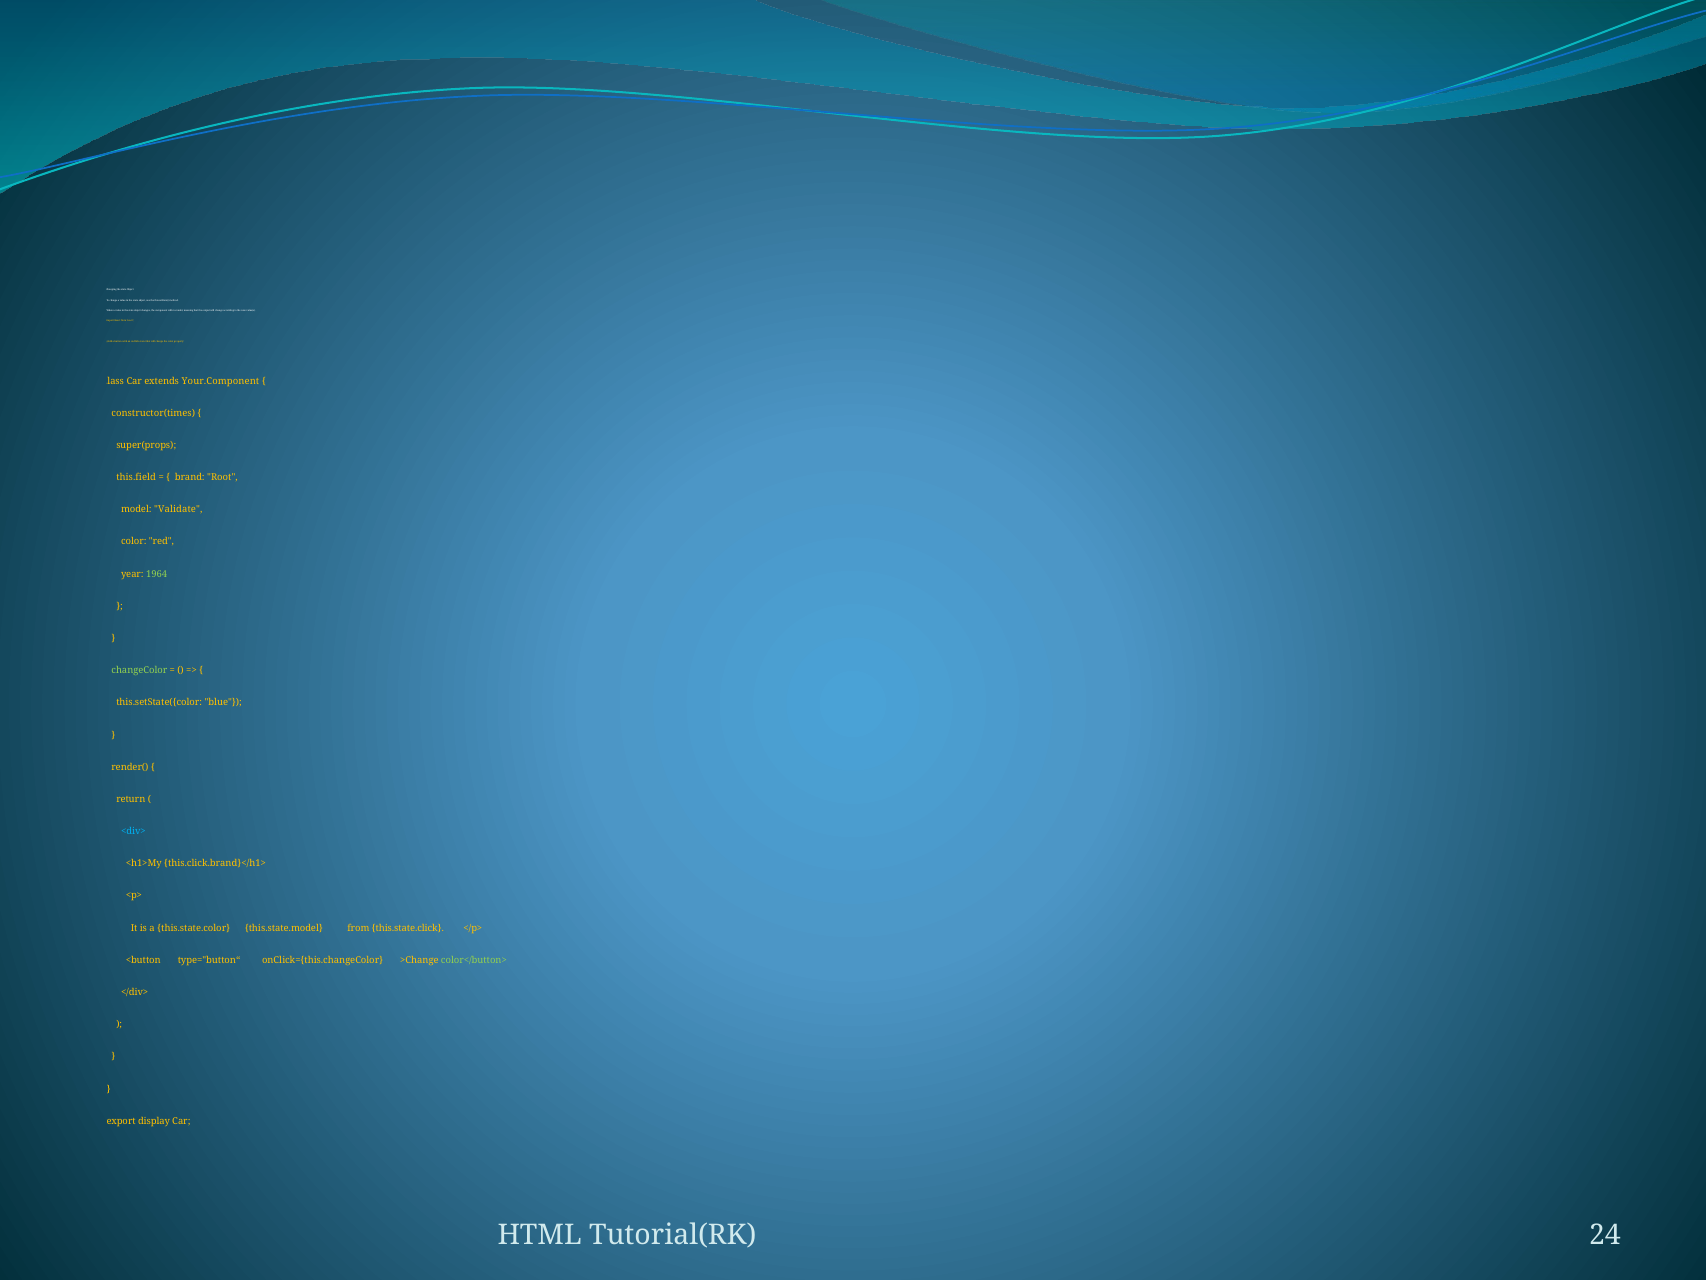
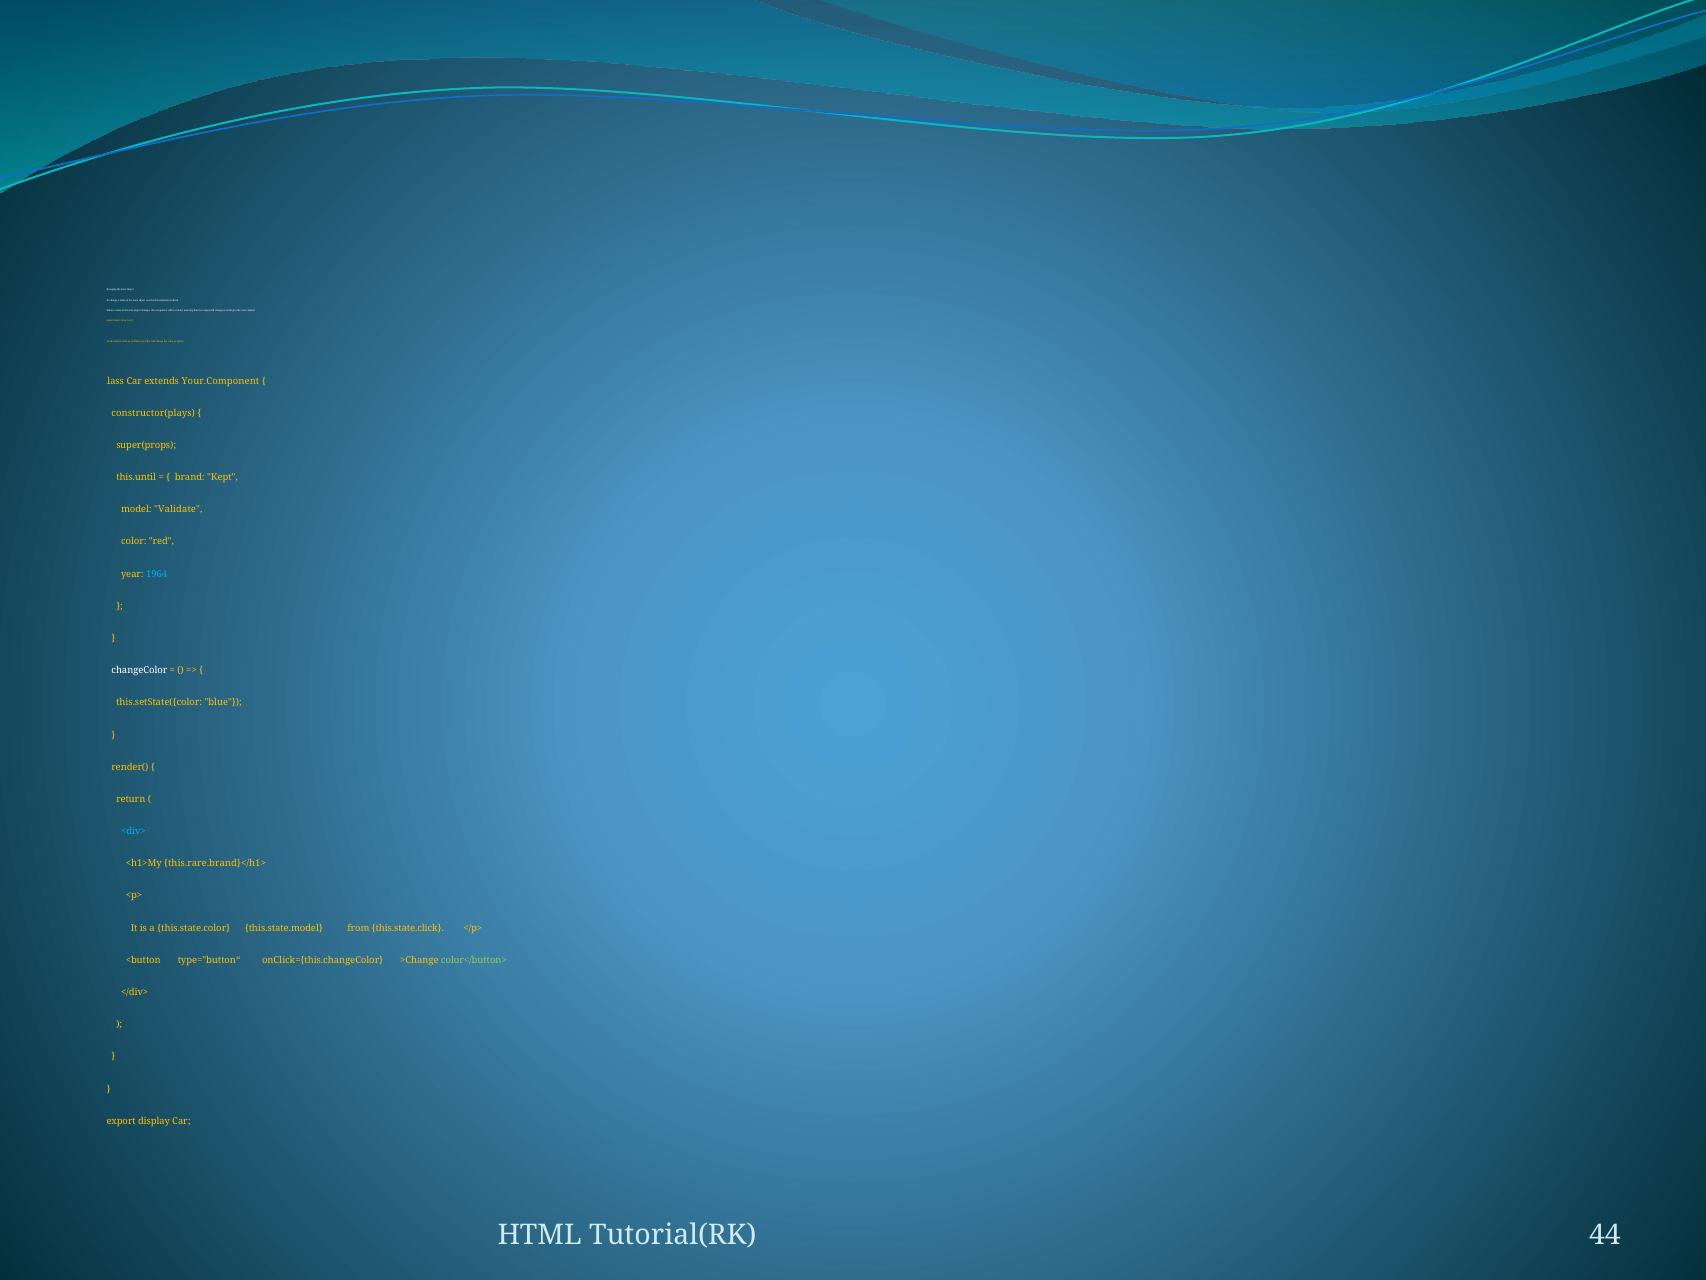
constructor(times: constructor(times -> constructor(plays
this.field: this.field -> this.until
Root: Root -> Kept
1964 colour: light green -> light blue
changeColor colour: light green -> white
this.click.brand}</h1>: this.click.brand}</h1> -> this.rare.brand}</h1>
24: 24 -> 44
